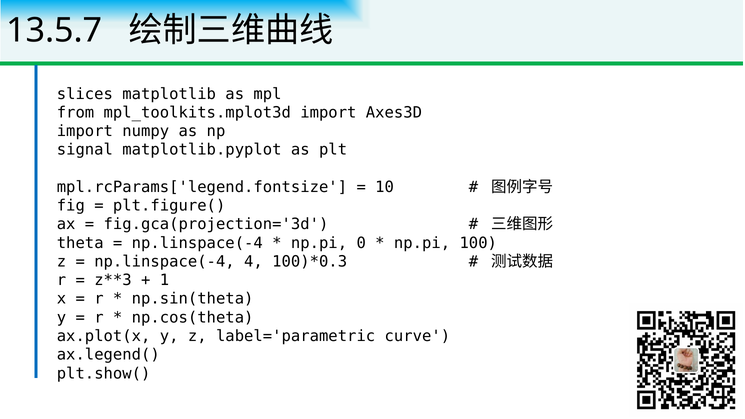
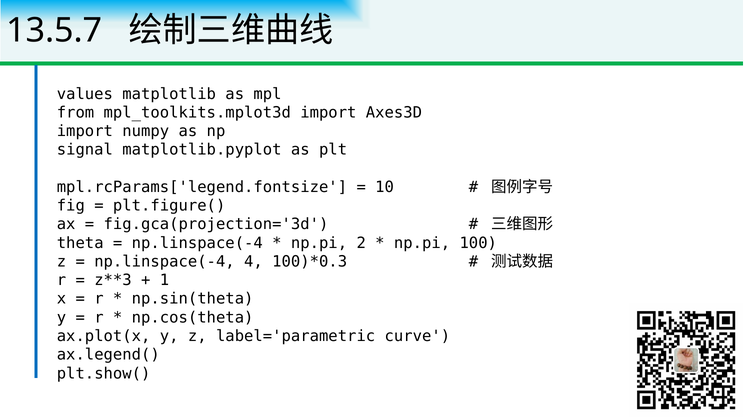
slices: slices -> values
0: 0 -> 2
